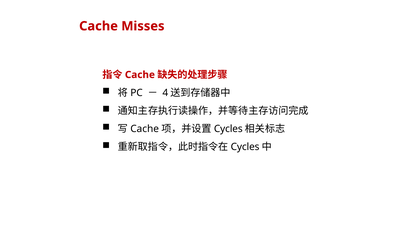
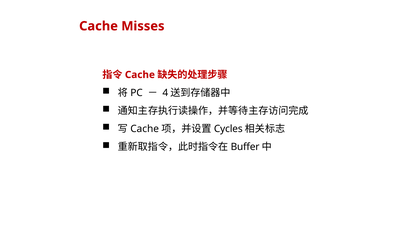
Cycles at (245, 147): Cycles -> Buffer
